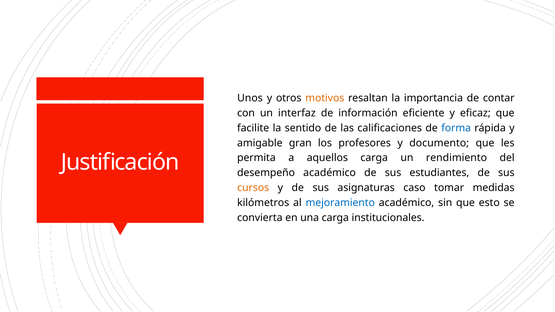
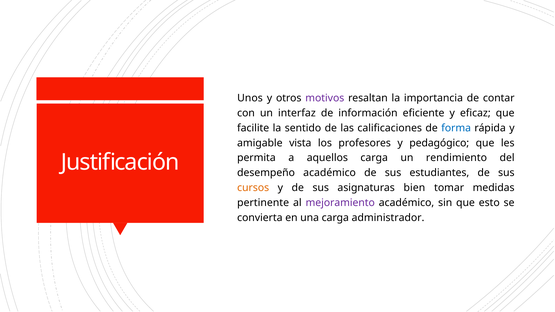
motivos colour: orange -> purple
gran: gran -> vista
documento: documento -> pedagógico
caso: caso -> bien
kilómetros: kilómetros -> pertinente
mejoramiento colour: blue -> purple
institucionales: institucionales -> administrador
